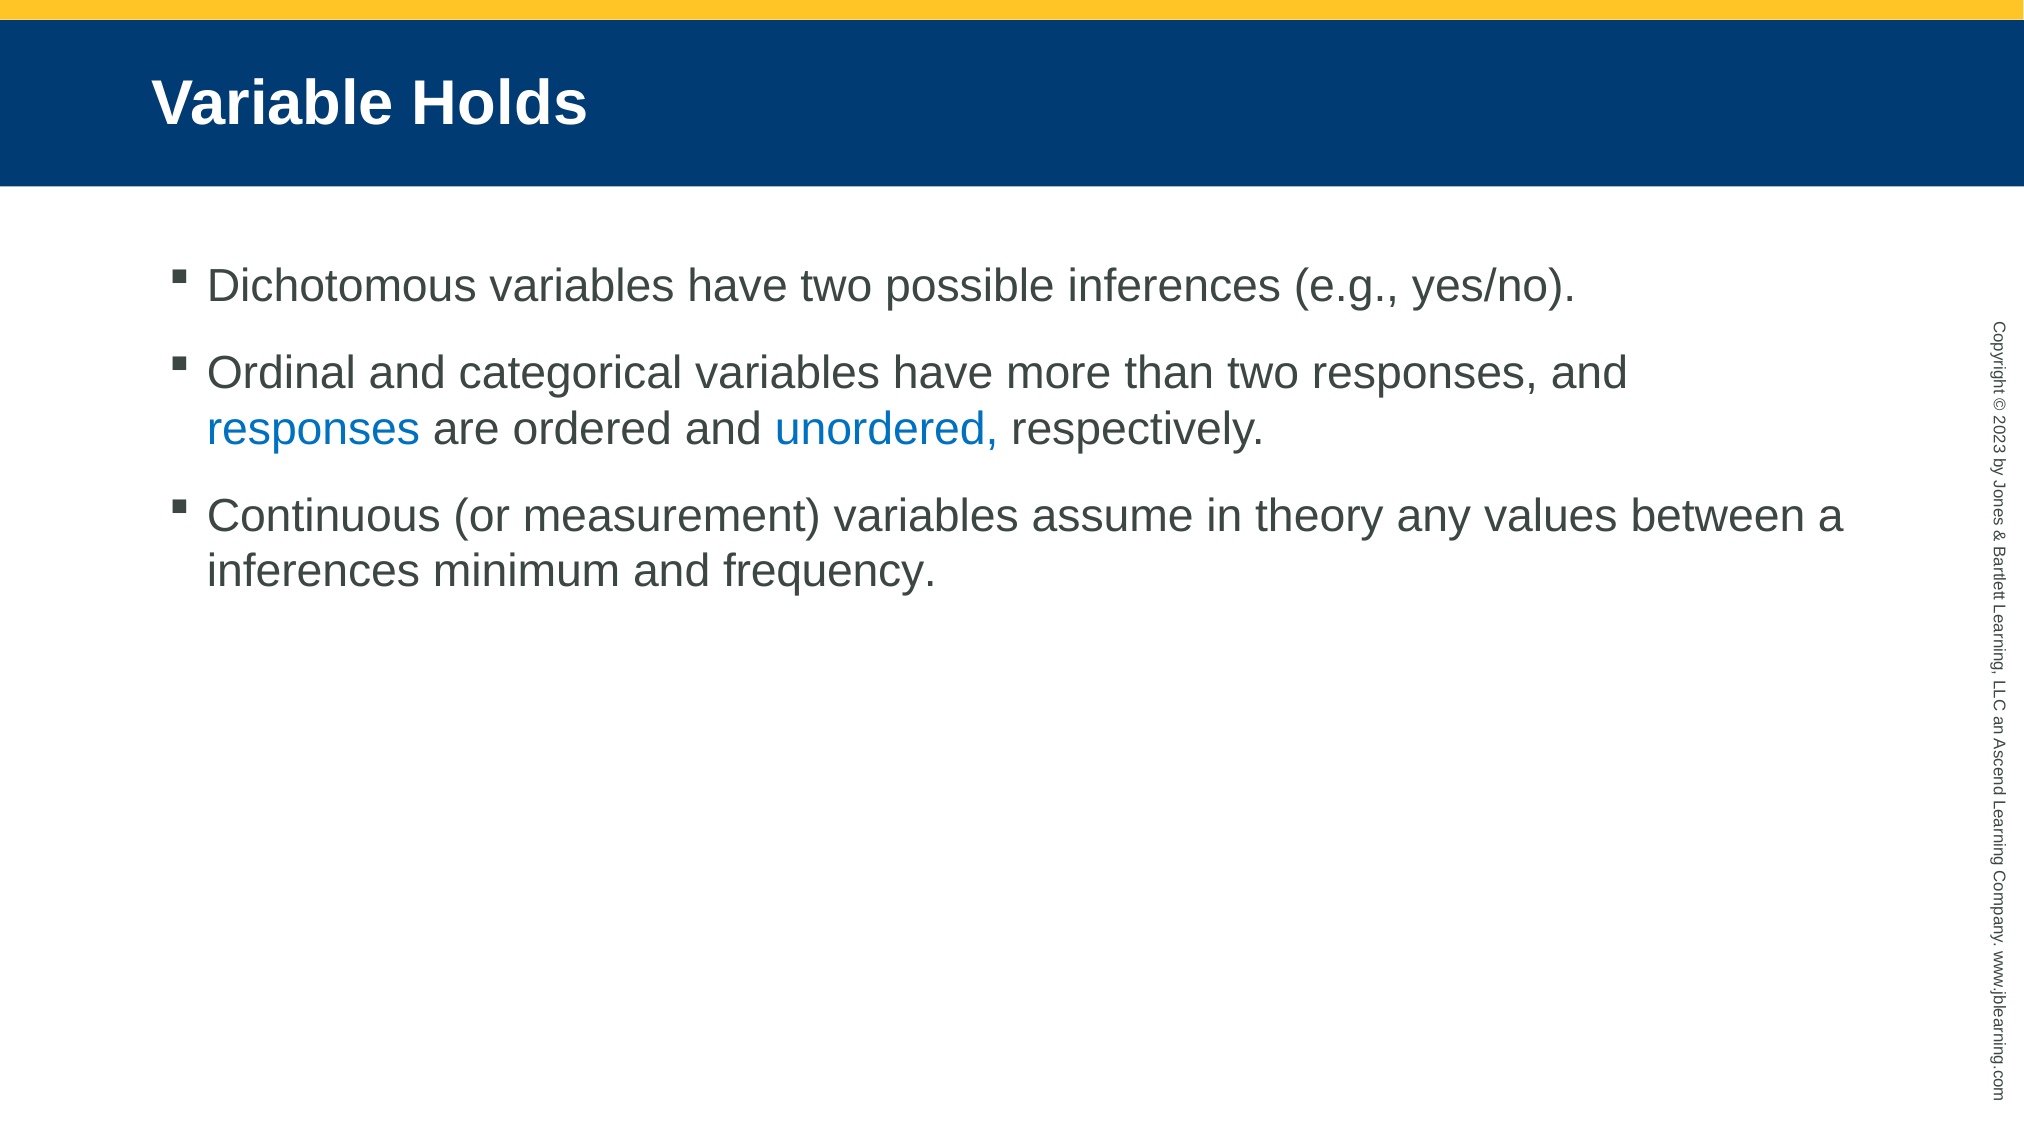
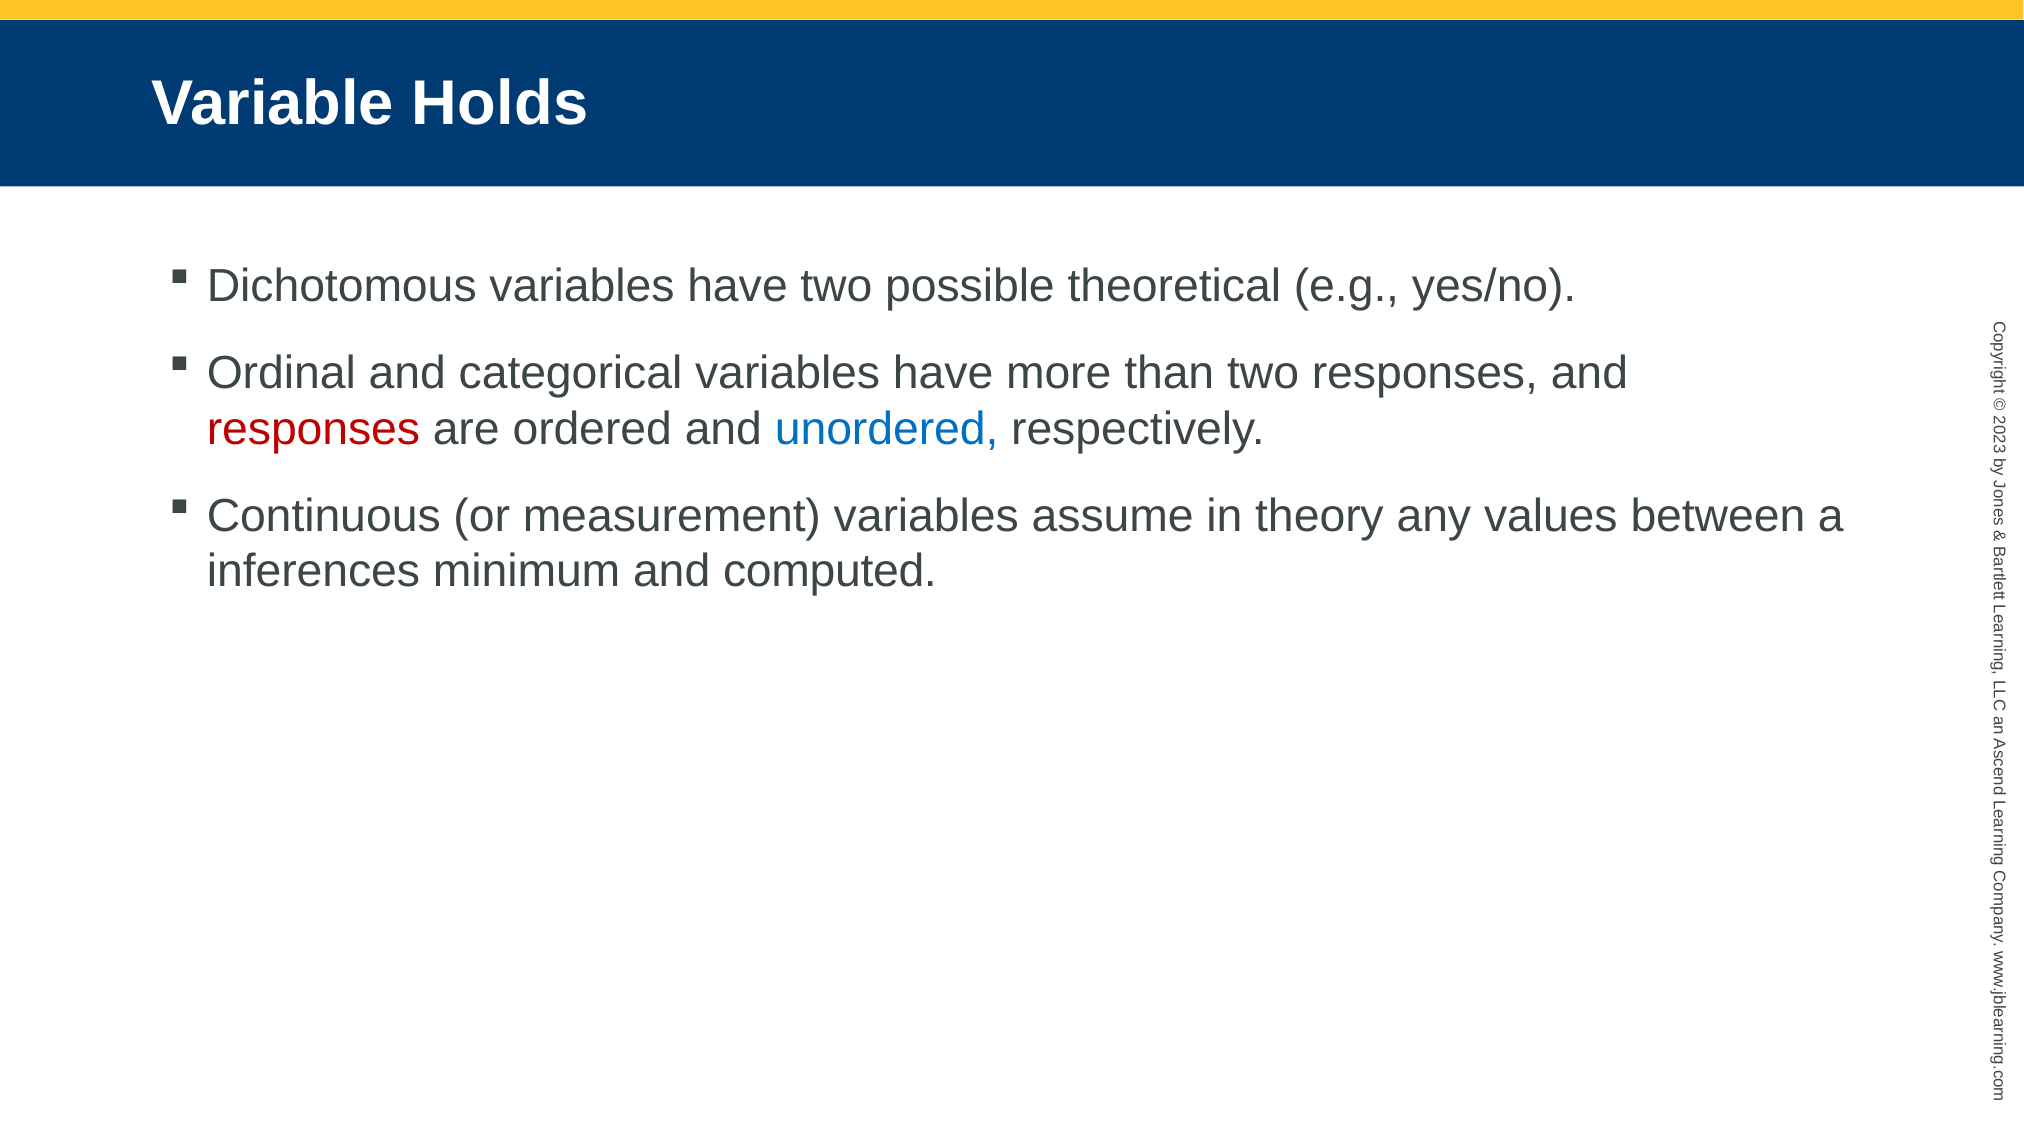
possible inferences: inferences -> theoretical
responses at (313, 429) colour: blue -> red
frequency: frequency -> computed
